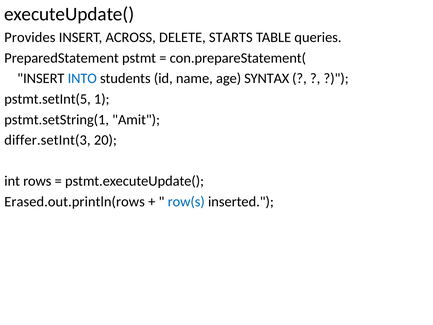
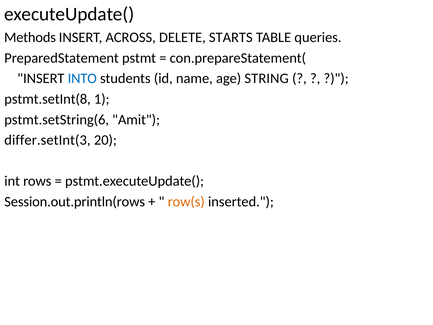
Provides: Provides -> Methods
SYNTAX: SYNTAX -> STRING
pstmt.setInt(5: pstmt.setInt(5 -> pstmt.setInt(8
pstmt.setString(1: pstmt.setString(1 -> pstmt.setString(6
Erased.out.println(rows: Erased.out.println(rows -> Session.out.println(rows
row(s colour: blue -> orange
